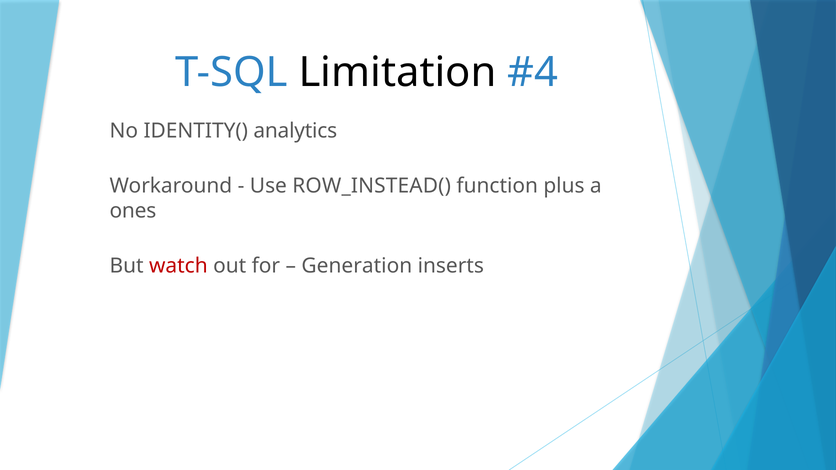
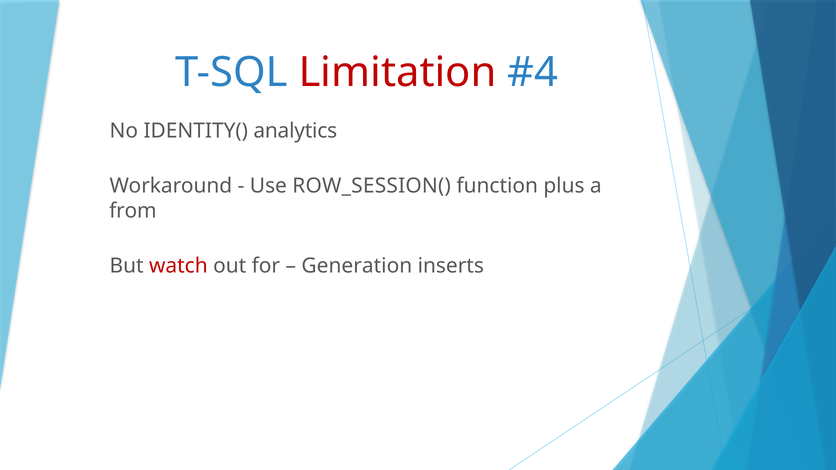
Limitation colour: black -> red
ROW_INSTEAD(: ROW_INSTEAD( -> ROW_SESSION(
ones: ones -> from
